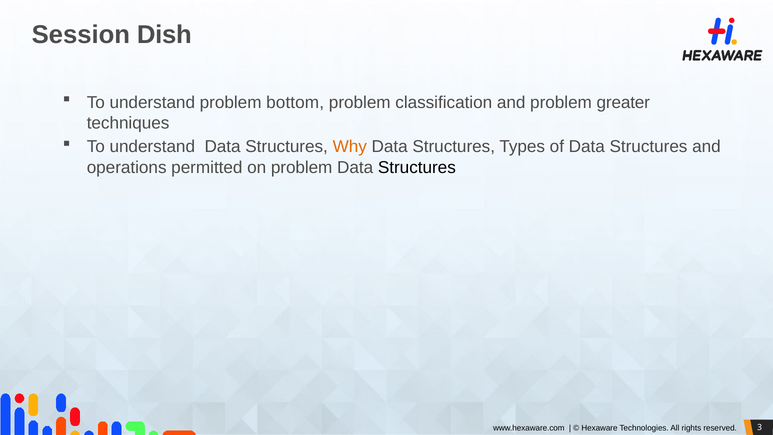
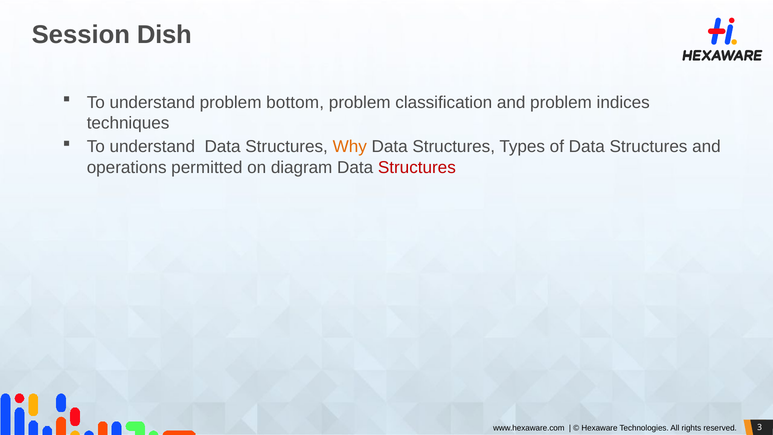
greater: greater -> indices
on problem: problem -> diagram
Structures at (417, 167) colour: black -> red
